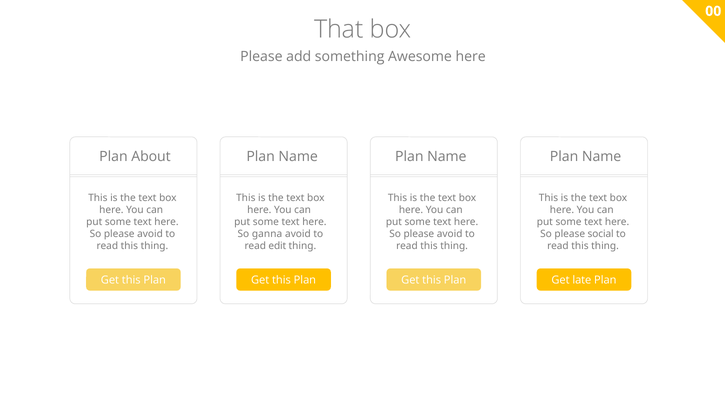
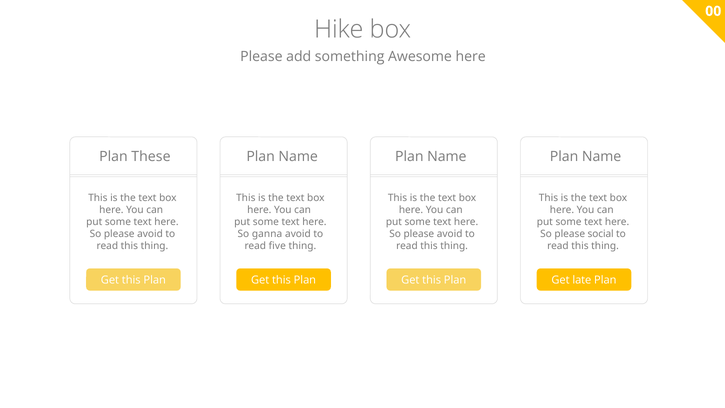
That: That -> Hike
About: About -> These
edit: edit -> five
